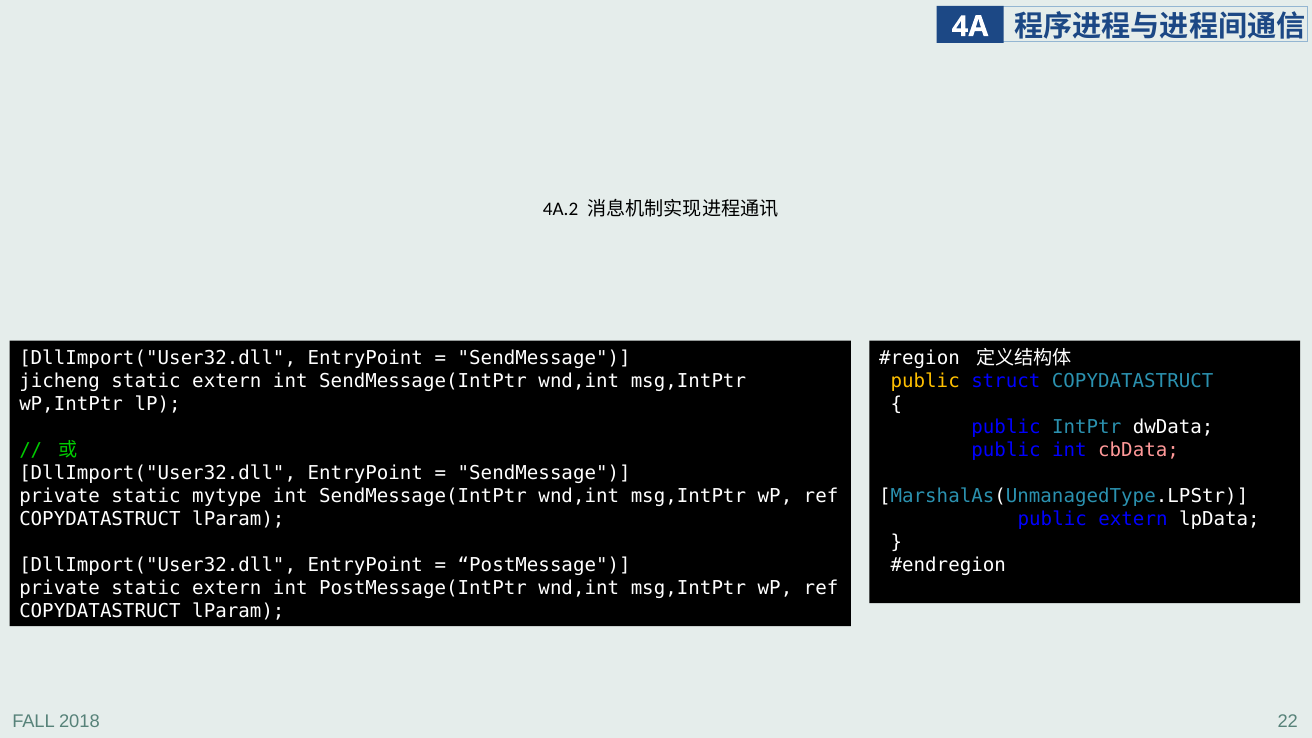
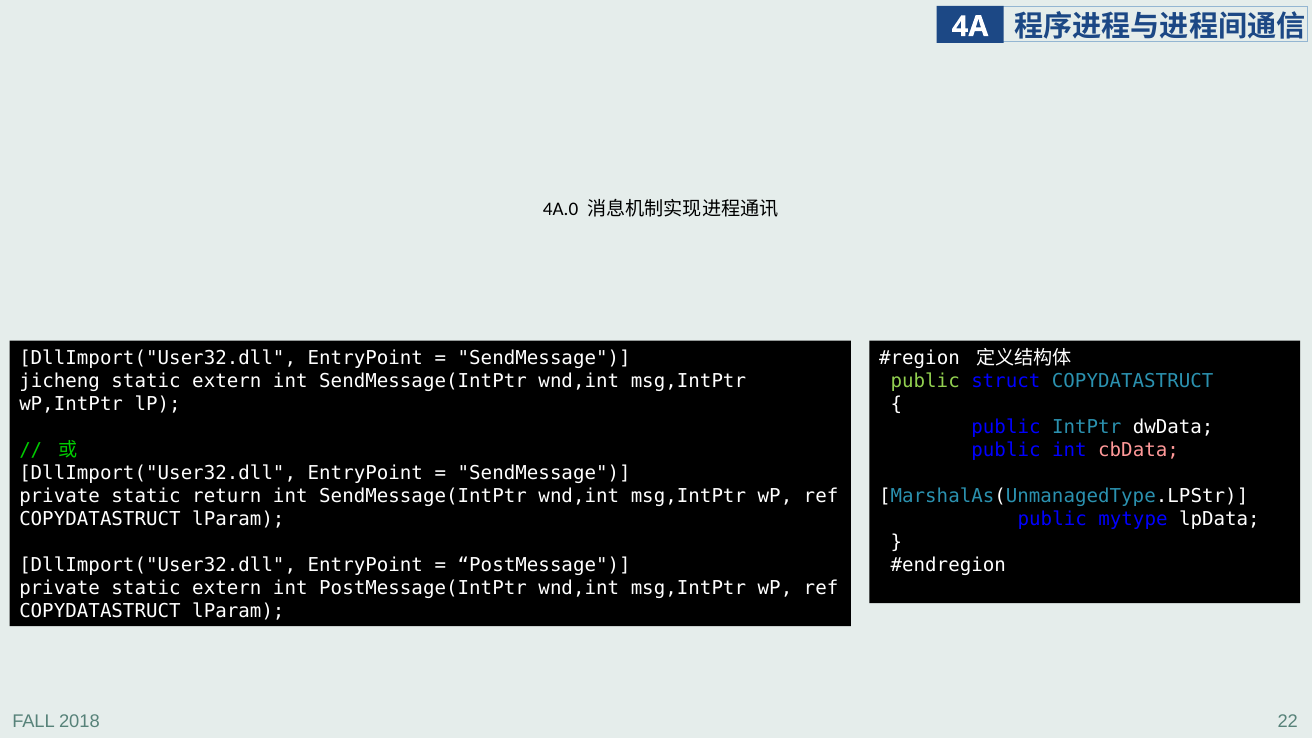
4A.2: 4A.2 -> 4A.0
public at (925, 381) colour: yellow -> light green
mytype: mytype -> return
public extern: extern -> mytype
